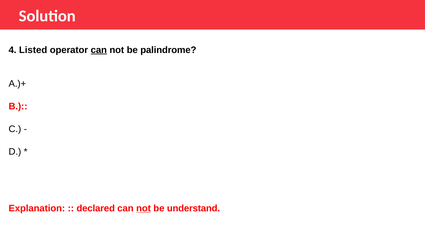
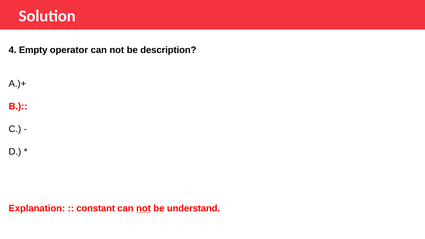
Listed: Listed -> Empty
can at (99, 50) underline: present -> none
palindrome: palindrome -> description
declared: declared -> constant
